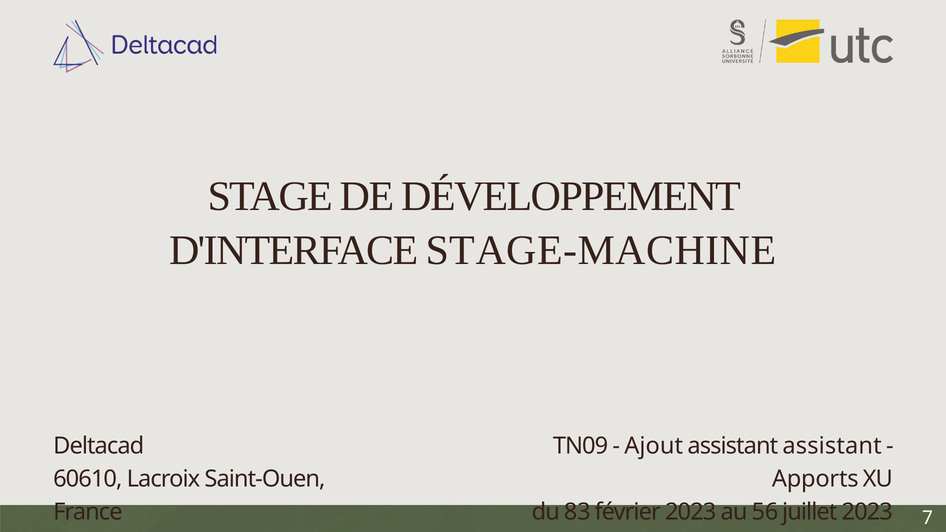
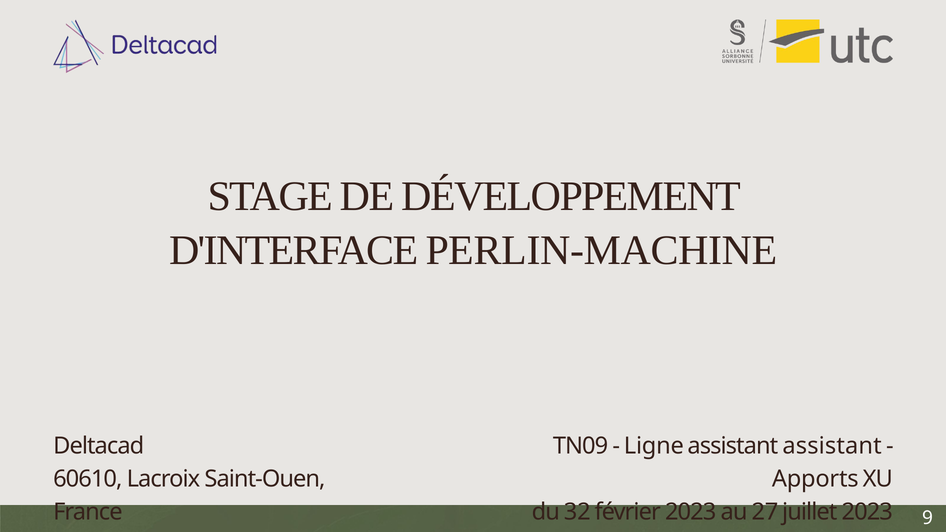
STAGE-MACHINE: STAGE-MACHINE -> PERLIN-MACHINE
Ajout: Ajout -> Ligne
83: 83 -> 32
56: 56 -> 27
7: 7 -> 9
